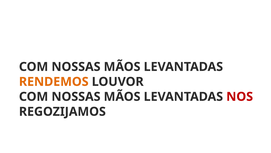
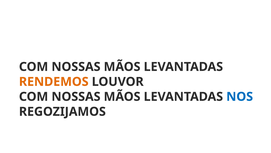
NOS colour: red -> blue
